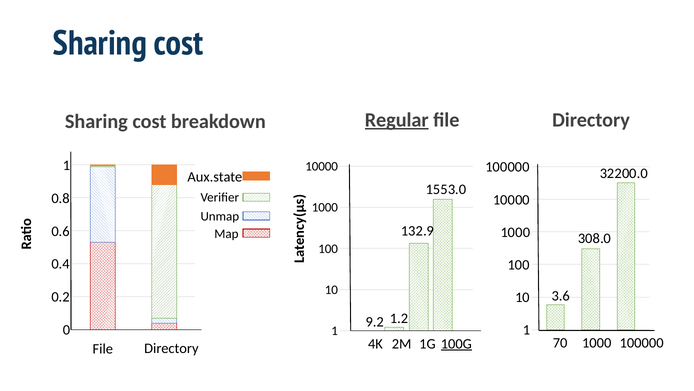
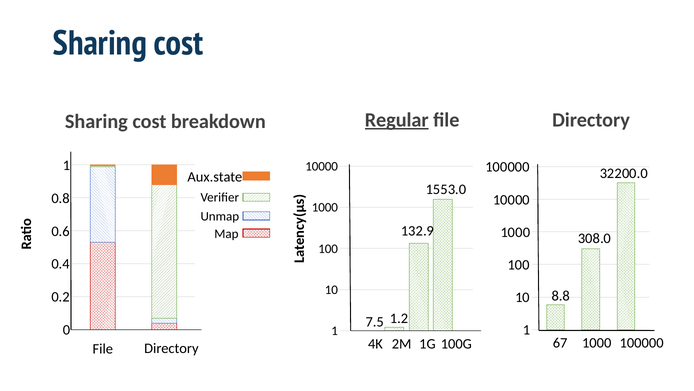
3.6: 3.6 -> 8.8
9.2: 9.2 -> 7.5
100G underline: present -> none
70: 70 -> 67
